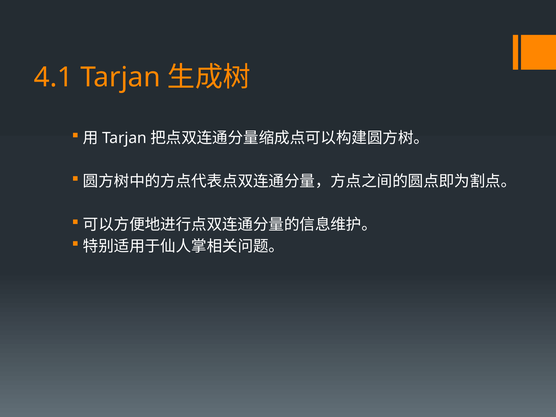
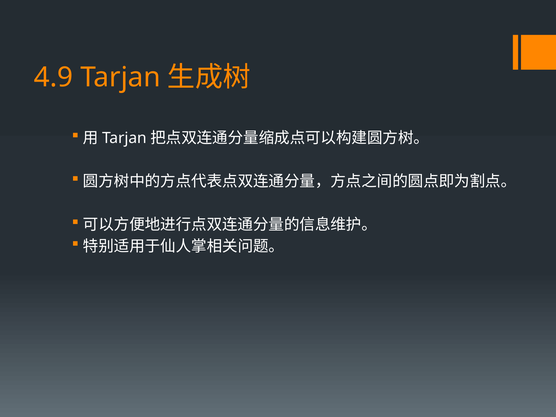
4.1: 4.1 -> 4.9
